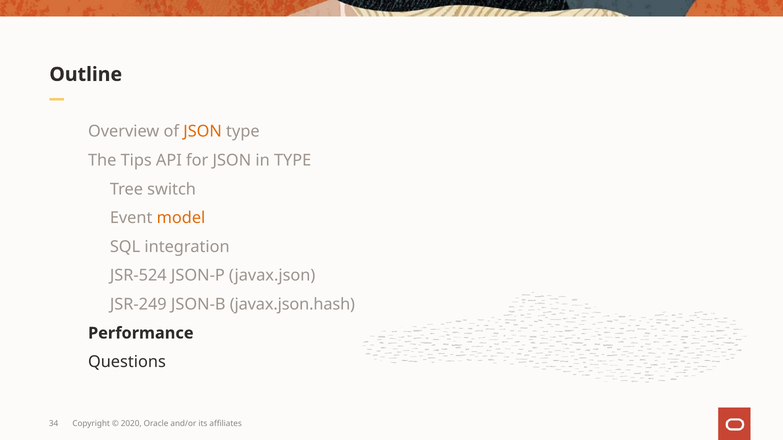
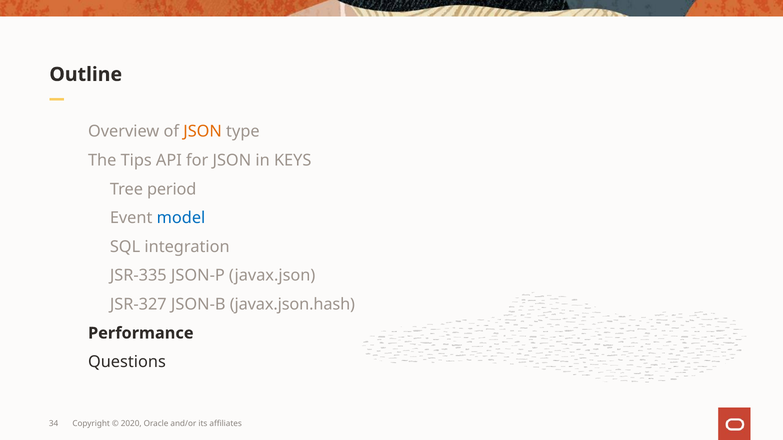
in TYPE: TYPE -> KEYS
switch: switch -> period
model colour: orange -> blue
JSR-524: JSR-524 -> JSR-335
JSR-249: JSR-249 -> JSR-327
